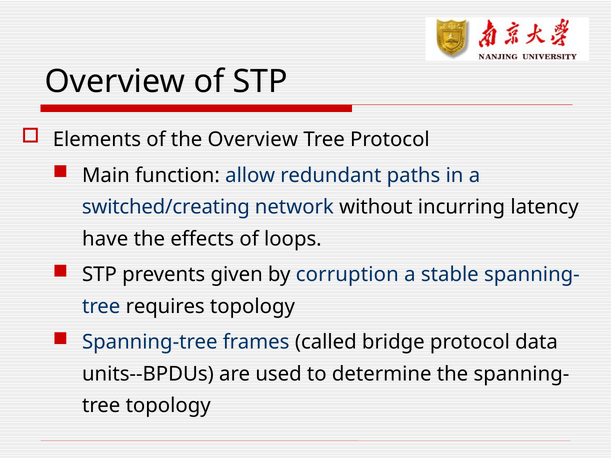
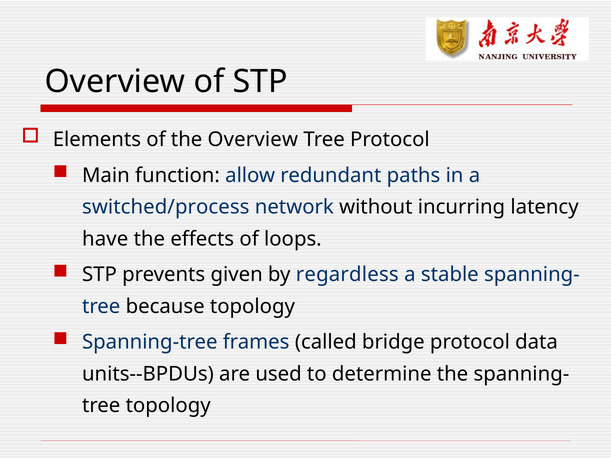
switched/creating: switched/creating -> switched/process
corruption: corruption -> regardless
requires: requires -> because
